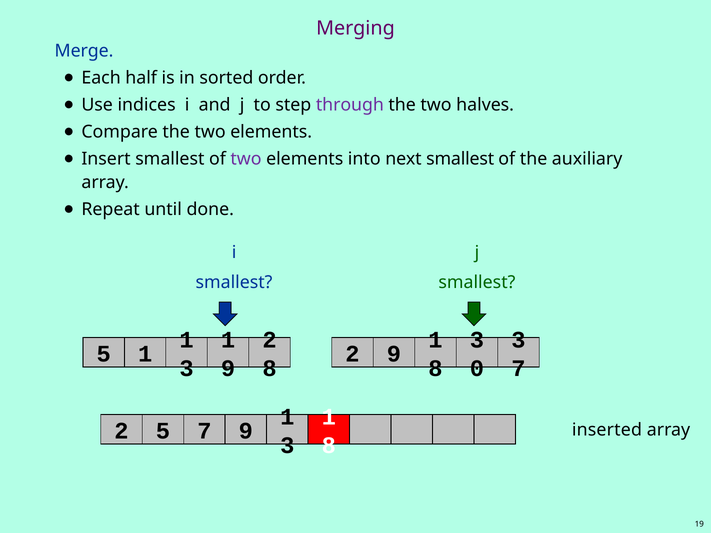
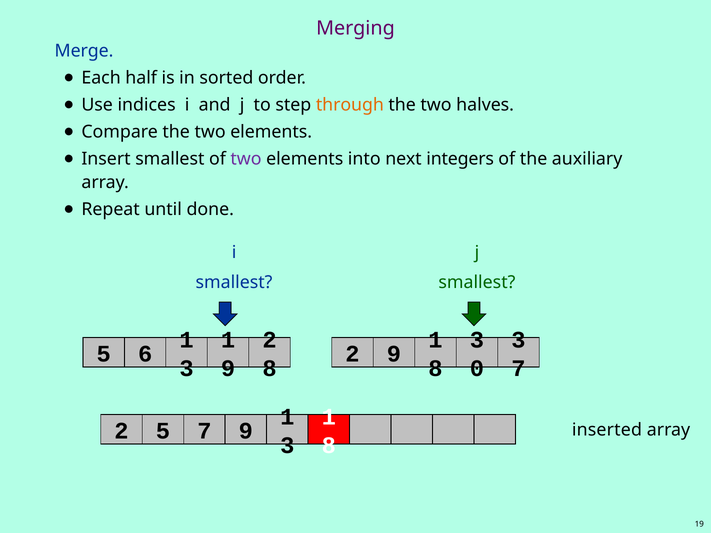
through colour: purple -> orange
next smallest: smallest -> integers
5 1: 1 -> 6
